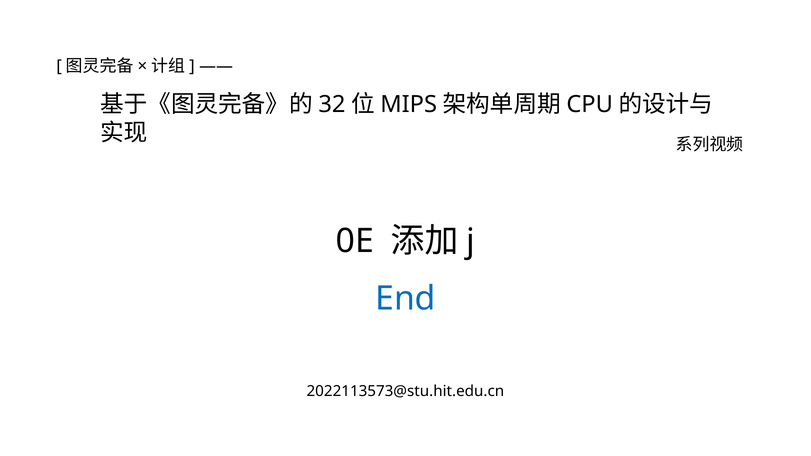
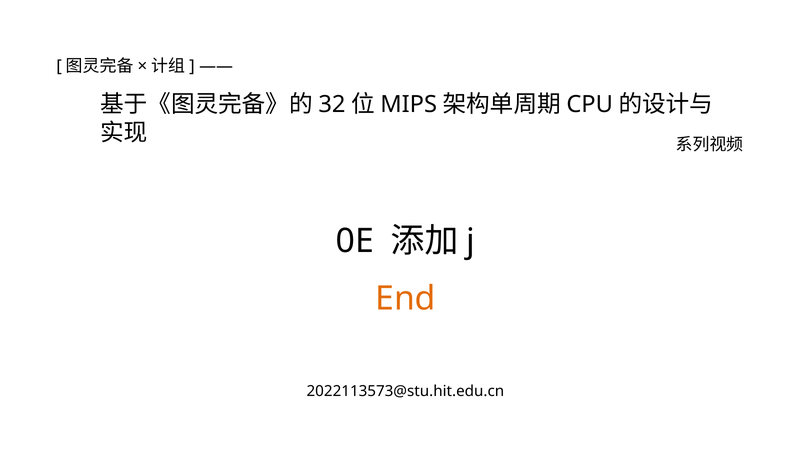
End colour: blue -> orange
